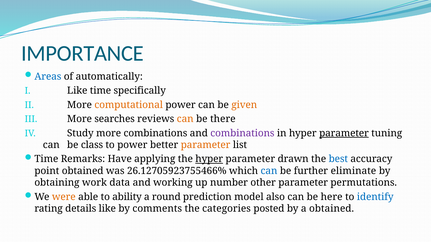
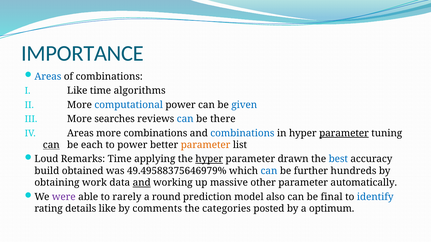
of automatically: automatically -> combinations
specifically: specifically -> algorithms
computational colour: orange -> blue
given colour: orange -> blue
can at (185, 119) colour: orange -> blue
Study at (80, 133): Study -> Areas
combinations at (242, 133) colour: purple -> blue
can at (51, 145) underline: none -> present
class: class -> each
Time at (46, 159): Time -> Loud
Remarks Have: Have -> Time
point: point -> build
26.12705923755466%: 26.12705923755466% -> 49.49588375646979%
eliminate: eliminate -> hundreds
and at (142, 183) underline: none -> present
number: number -> massive
permutations: permutations -> automatically
were colour: orange -> purple
ability: ability -> rarely
here: here -> final
a obtained: obtained -> optimum
